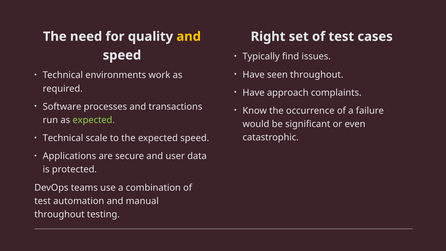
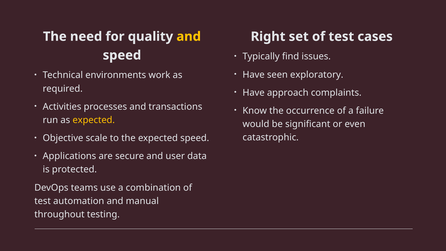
seen throughout: throughout -> exploratory
Software: Software -> Activities
expected at (94, 120) colour: light green -> yellow
Technical at (63, 138): Technical -> Objective
